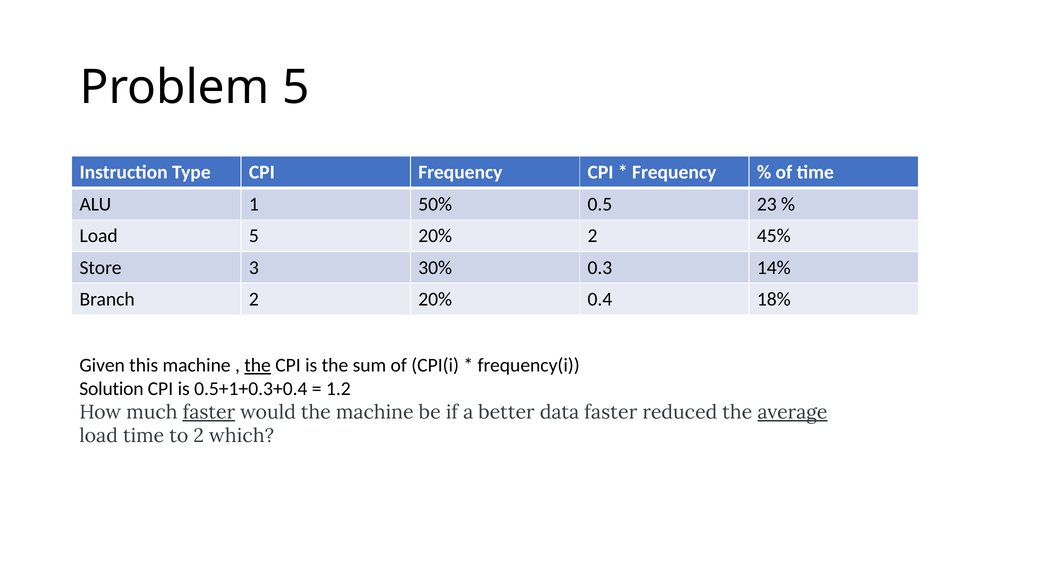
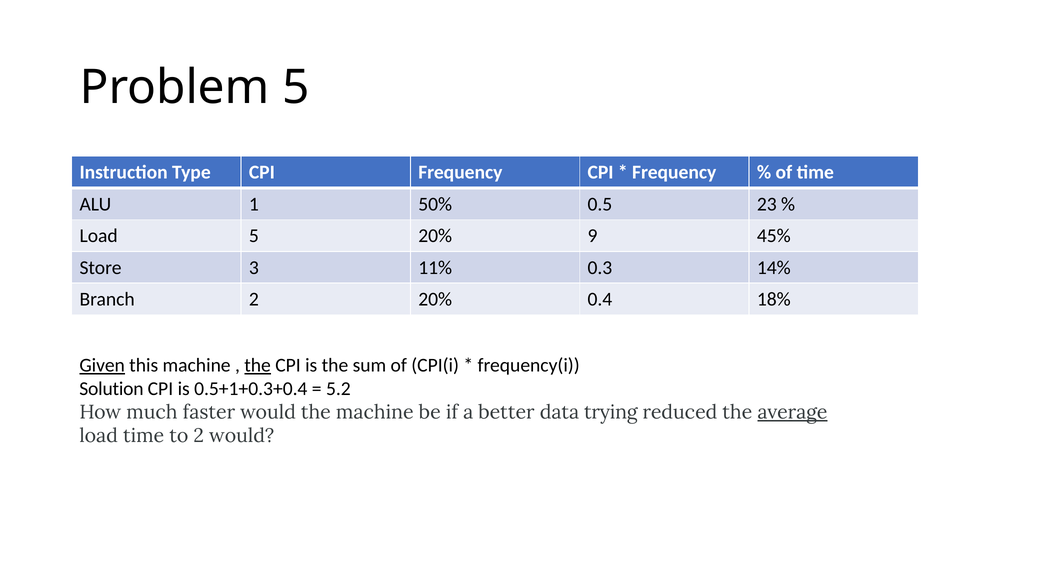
20% 2: 2 -> 9
30%: 30% -> 11%
Given underline: none -> present
1.2: 1.2 -> 5.2
faster at (209, 412) underline: present -> none
data faster: faster -> trying
2 which: which -> would
